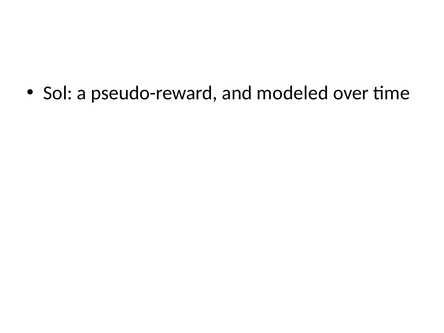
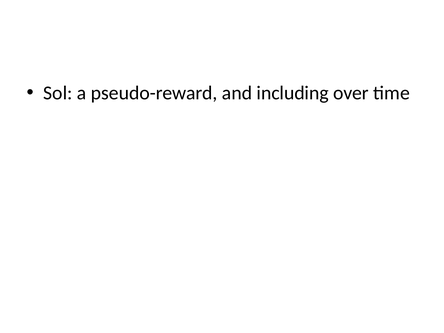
modeled: modeled -> including
